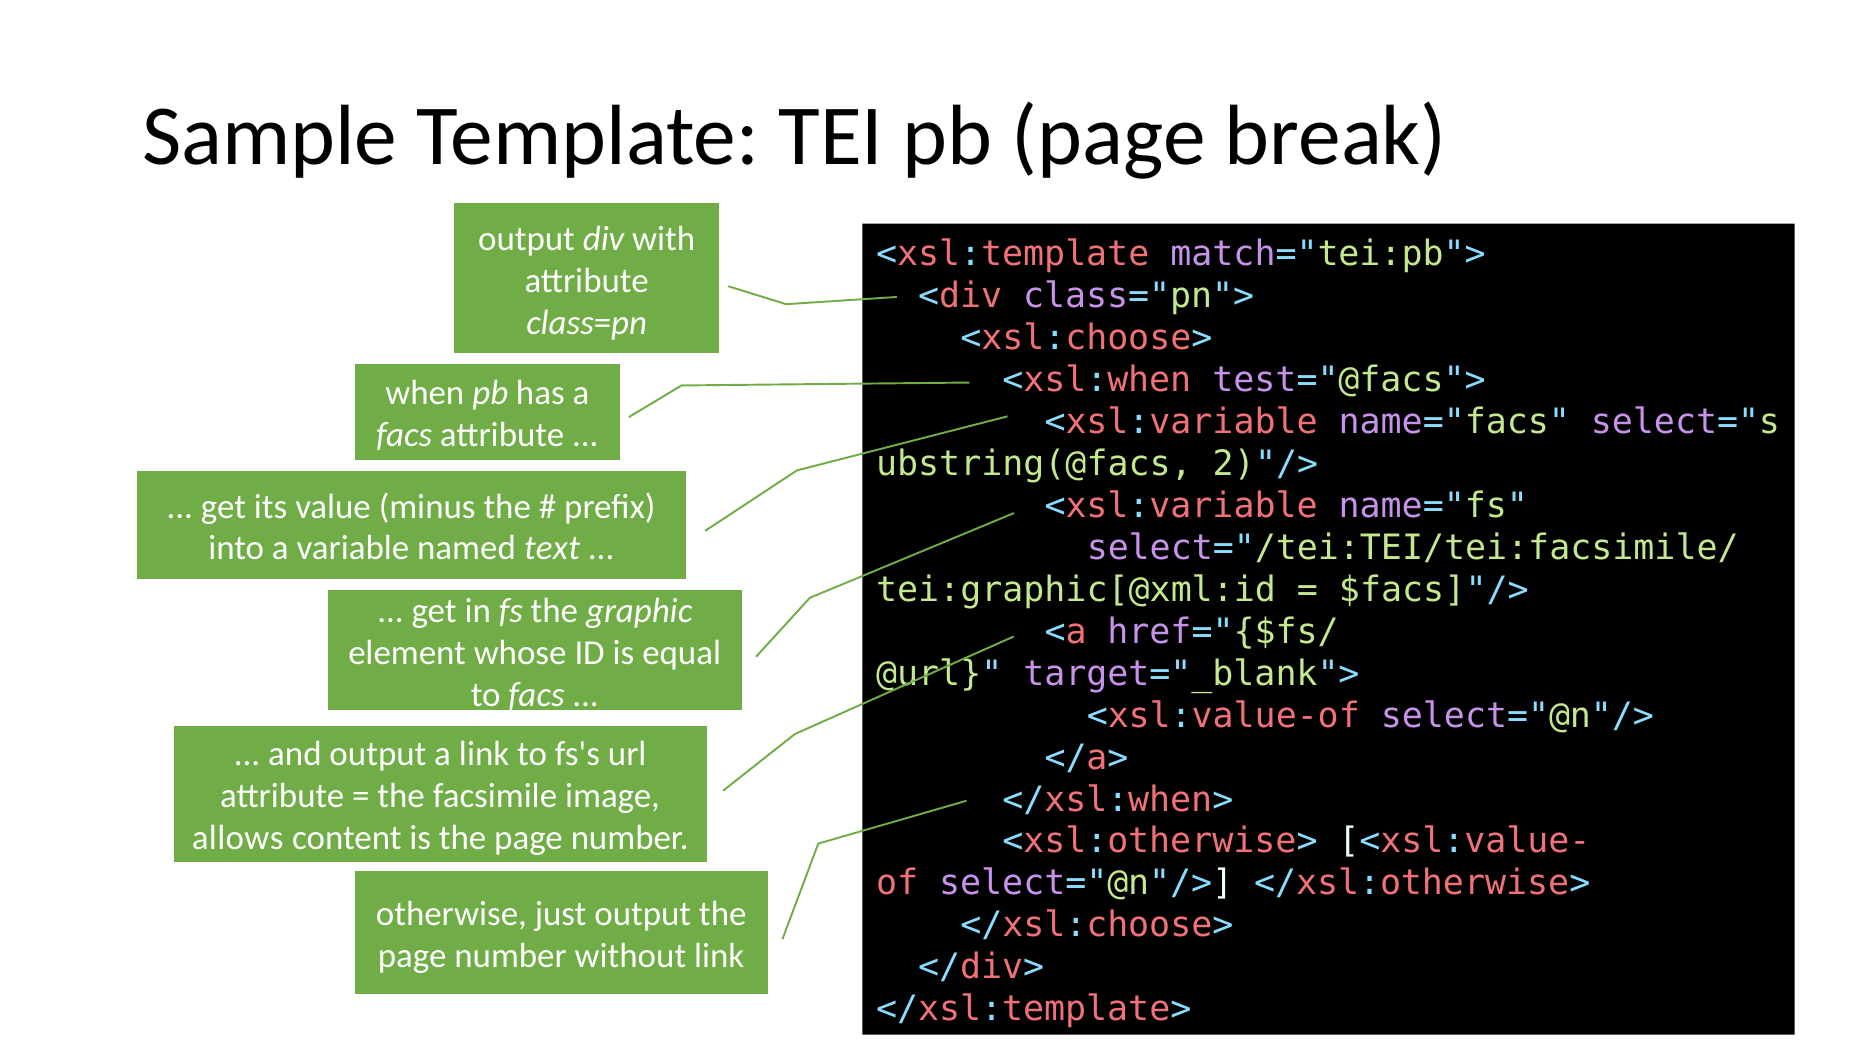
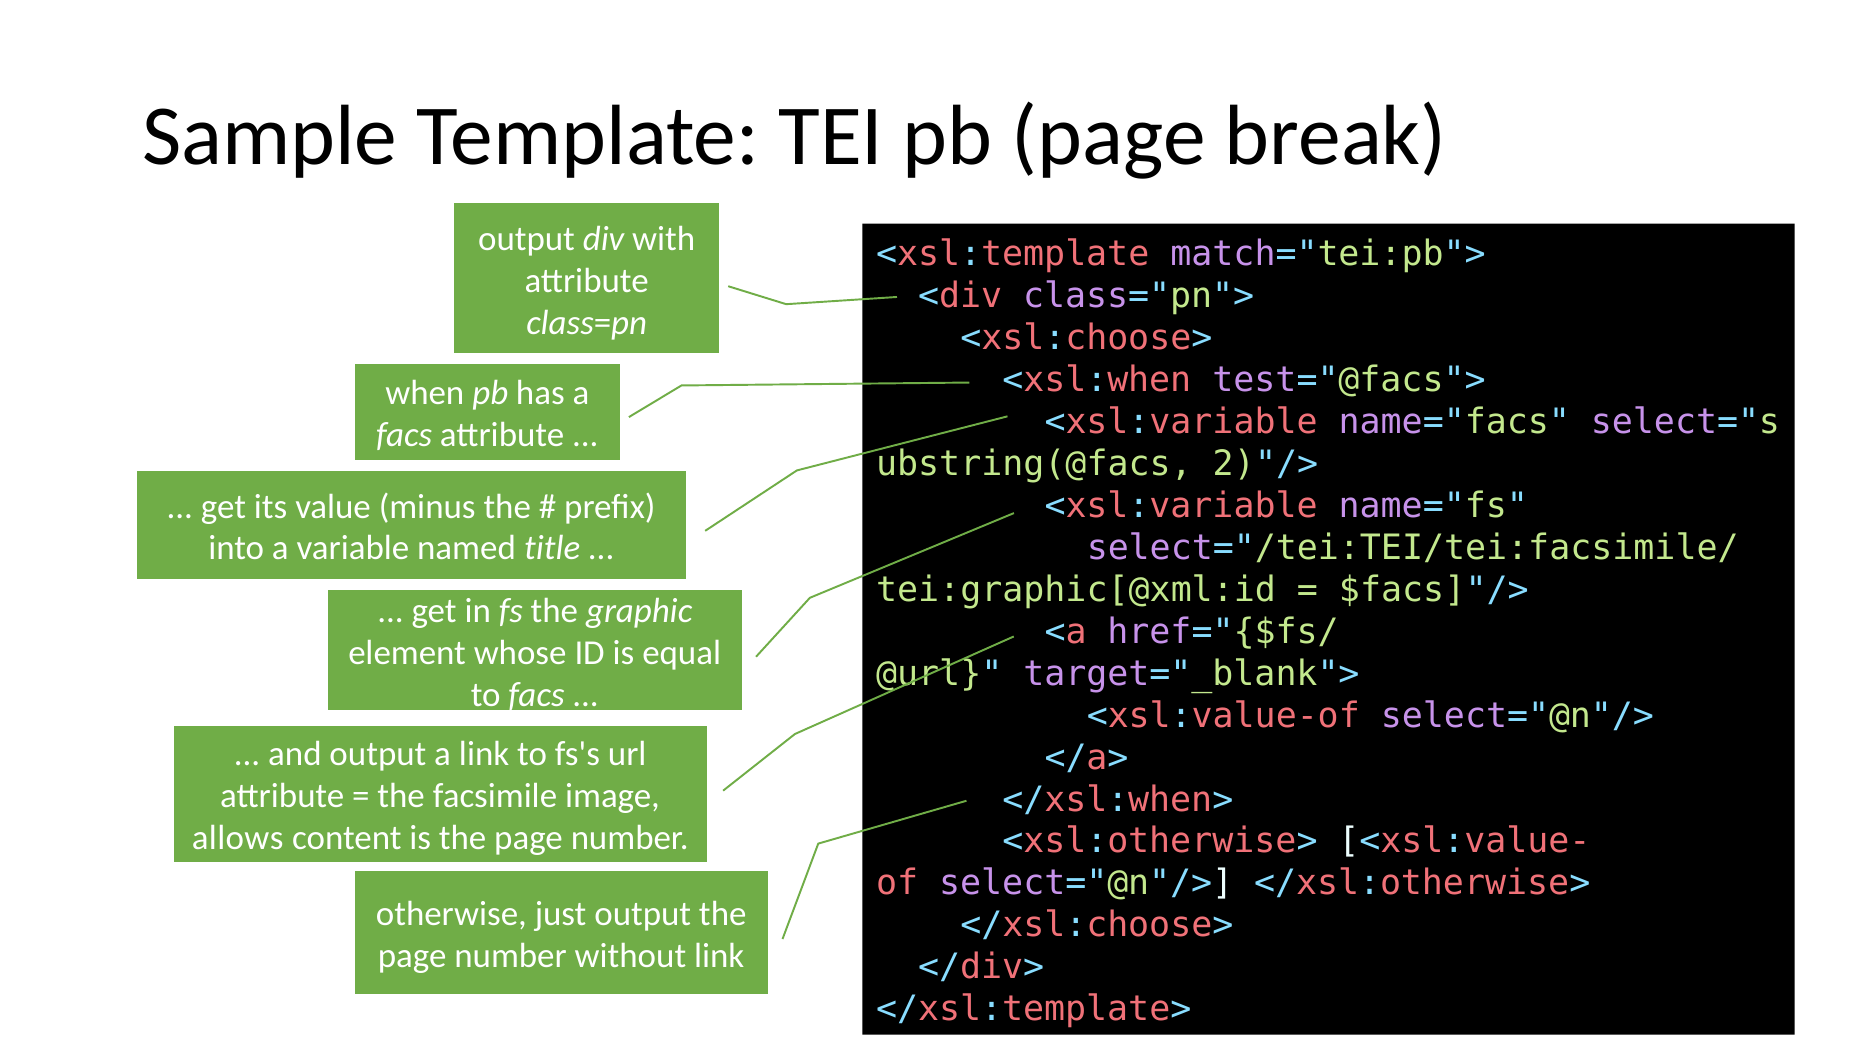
text: text -> title
